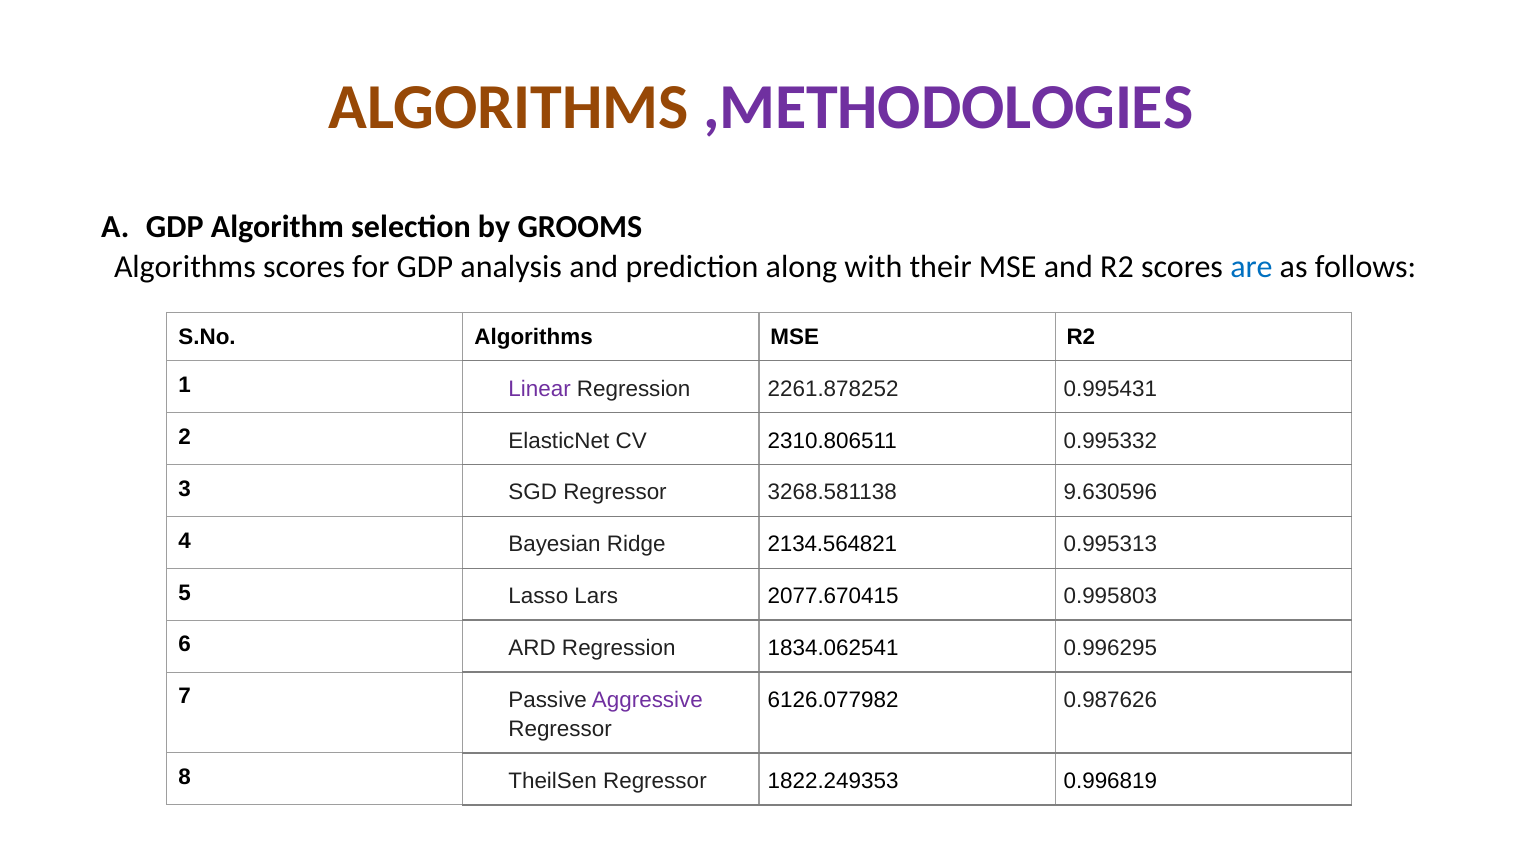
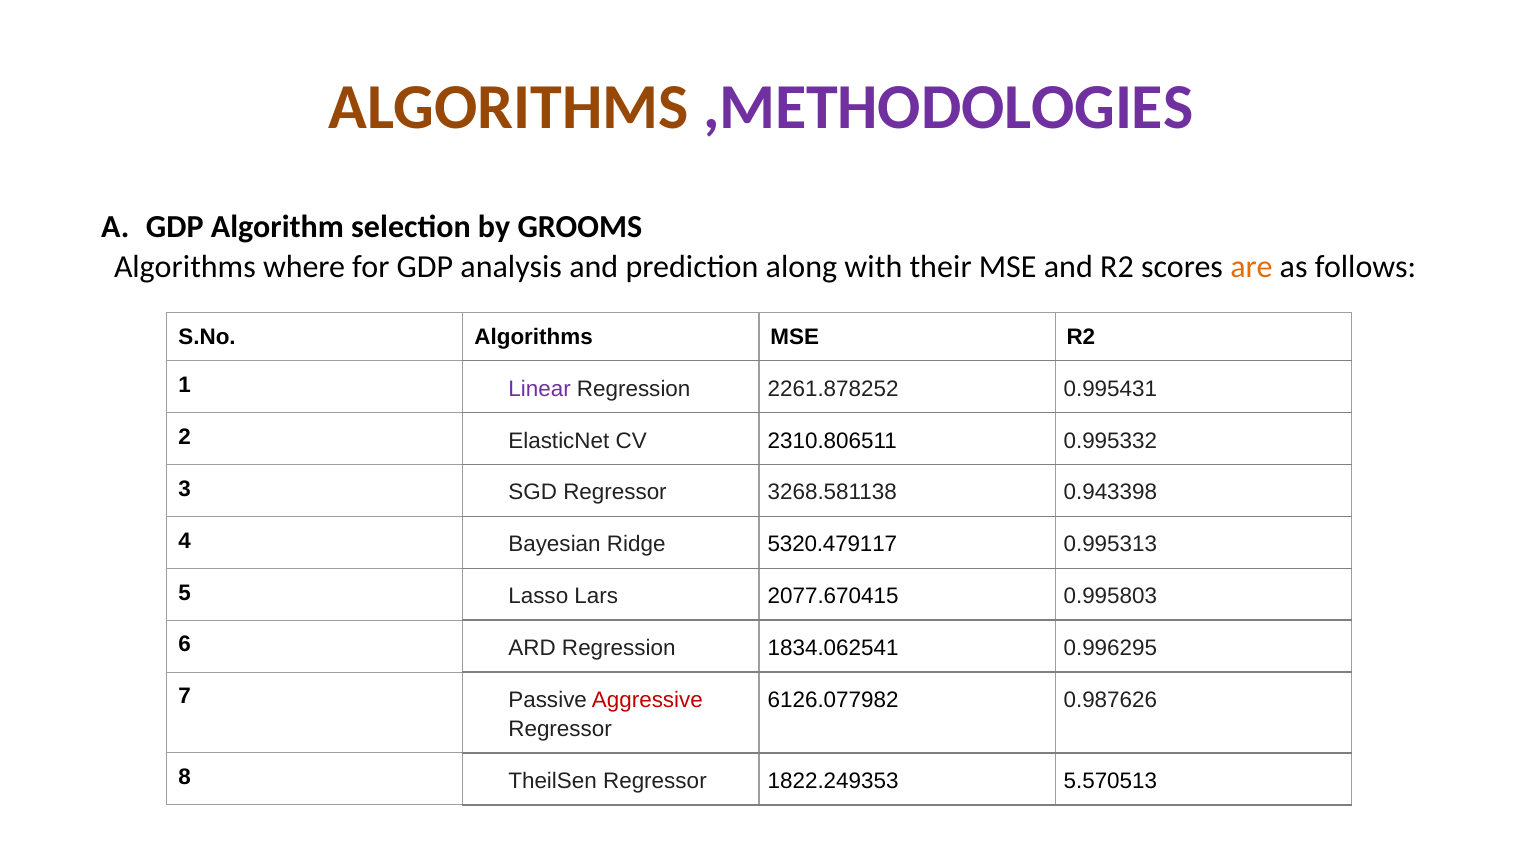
Algorithms scores: scores -> where
are colour: blue -> orange
9.630596: 9.630596 -> 0.943398
2134.564821: 2134.564821 -> 5320.479117
Aggressive colour: purple -> red
0.996819: 0.996819 -> 5.570513
